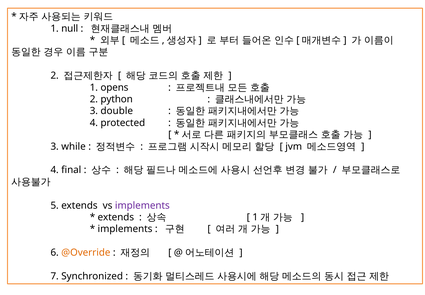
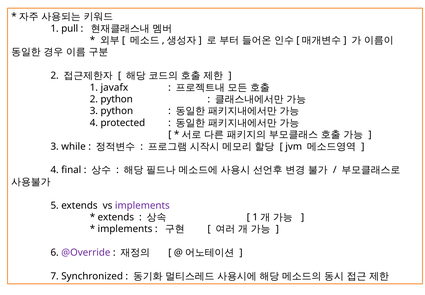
null: null -> pull
opens: opens -> javafx
3 double: double -> python
@Override colour: orange -> purple
